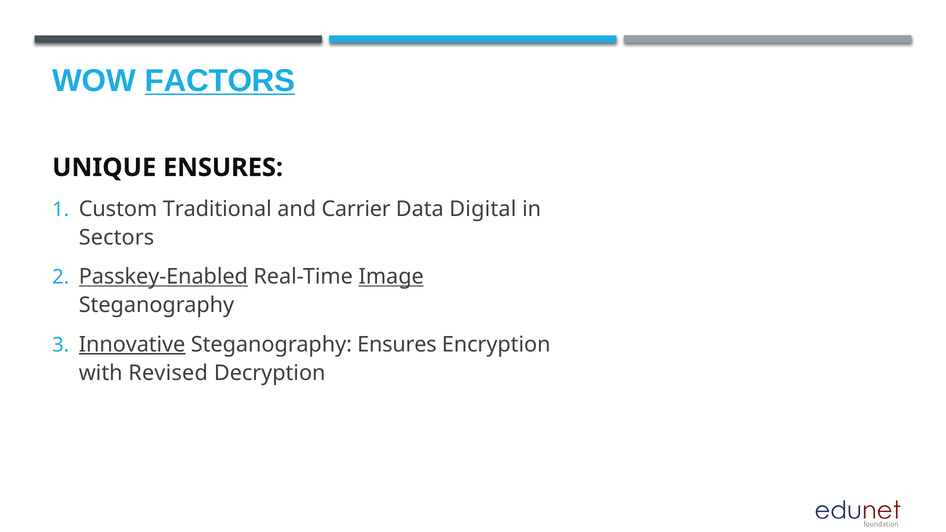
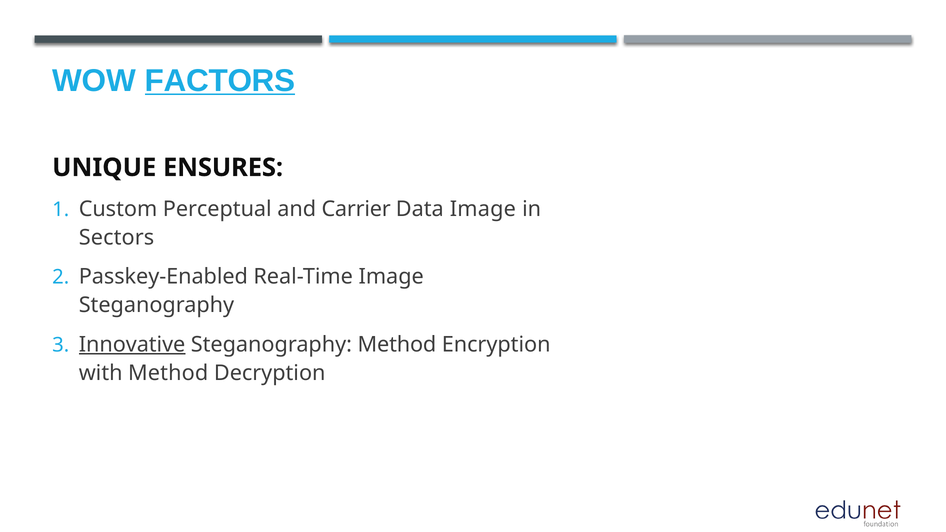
Traditional: Traditional -> Perceptual
Data Digital: Digital -> Image
Passkey-Enabled underline: present -> none
Image at (391, 277) underline: present -> none
Steganography Ensures: Ensures -> Method
with Revised: Revised -> Method
